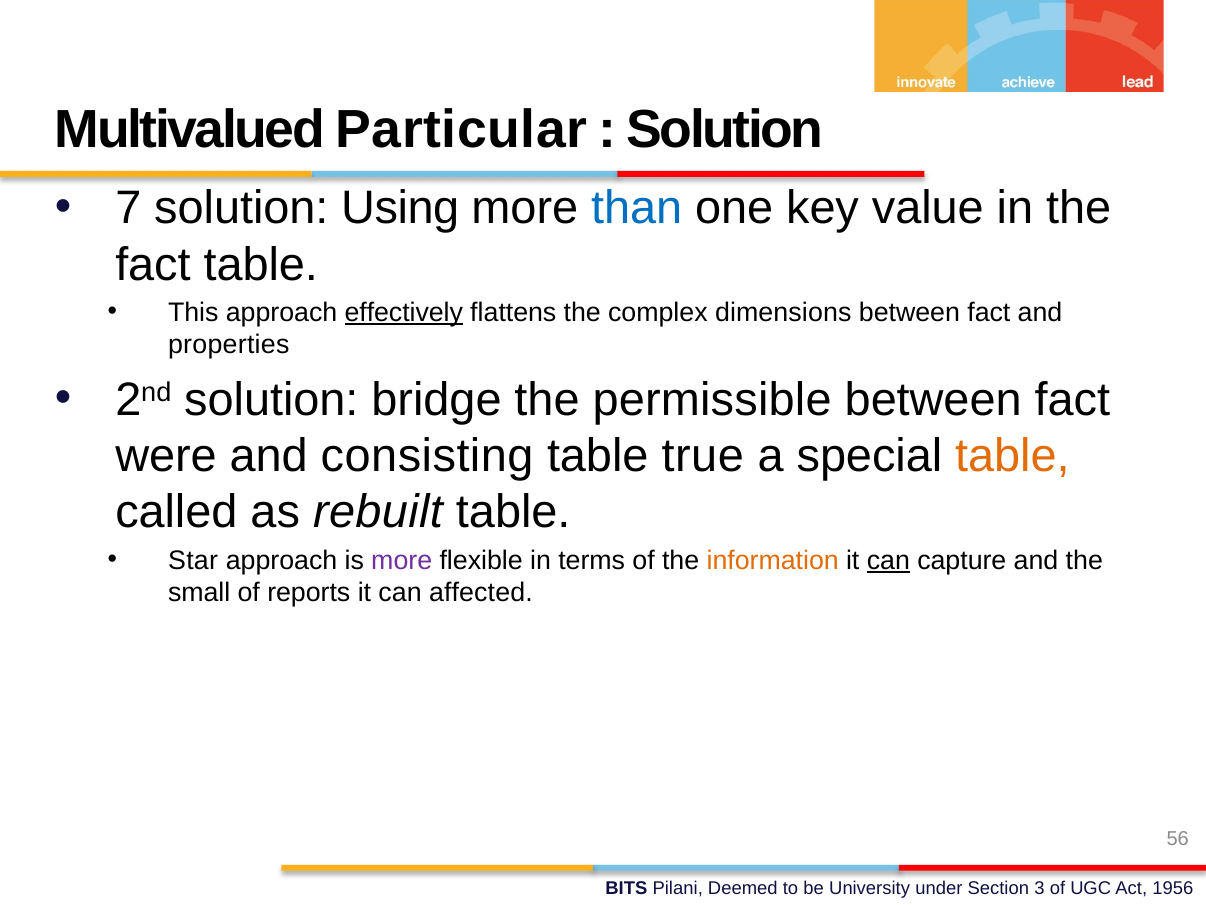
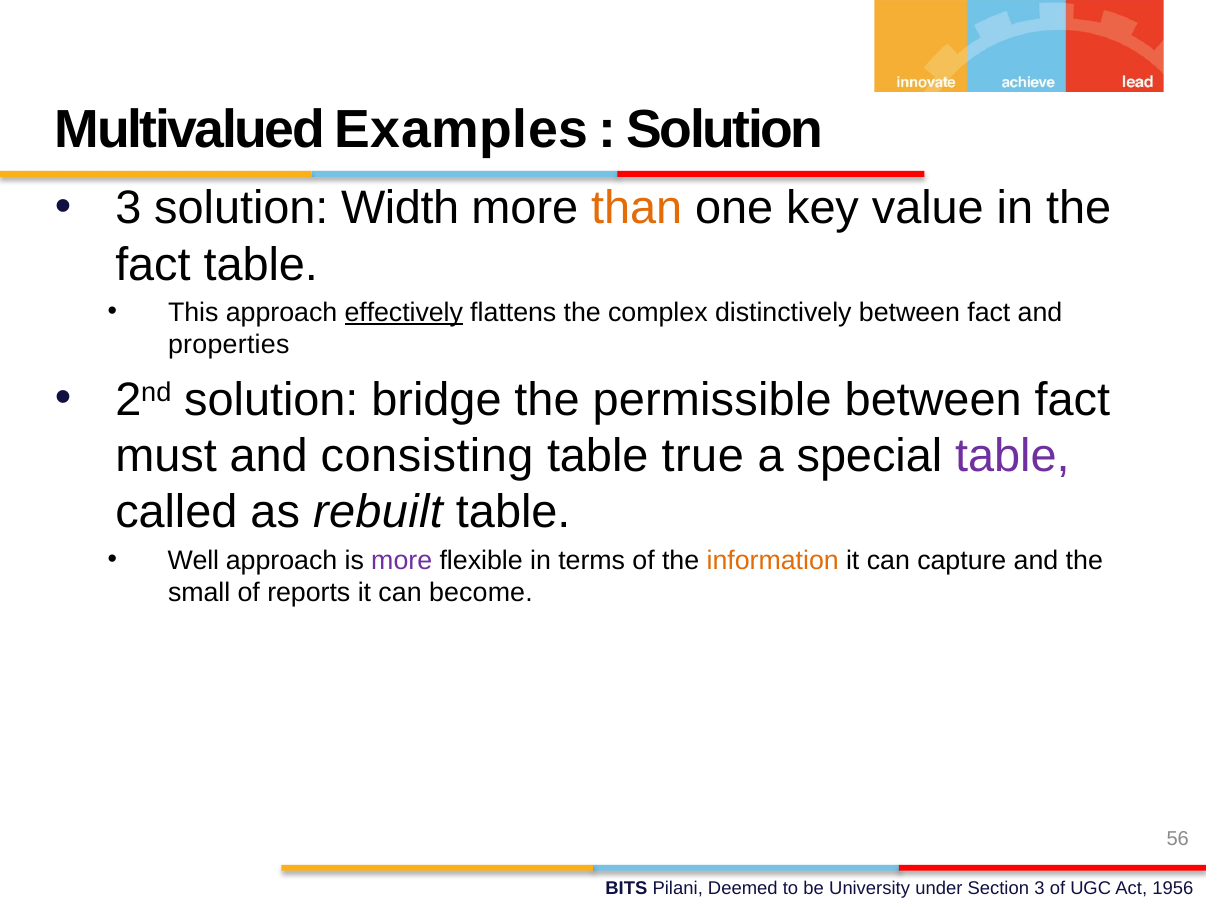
Particular: Particular -> Examples
7 at (128, 208): 7 -> 3
Using: Using -> Width
than colour: blue -> orange
dimensions: dimensions -> distinctively
were: were -> must
table at (1012, 456) colour: orange -> purple
Star: Star -> Well
can at (888, 560) underline: present -> none
affected: affected -> become
